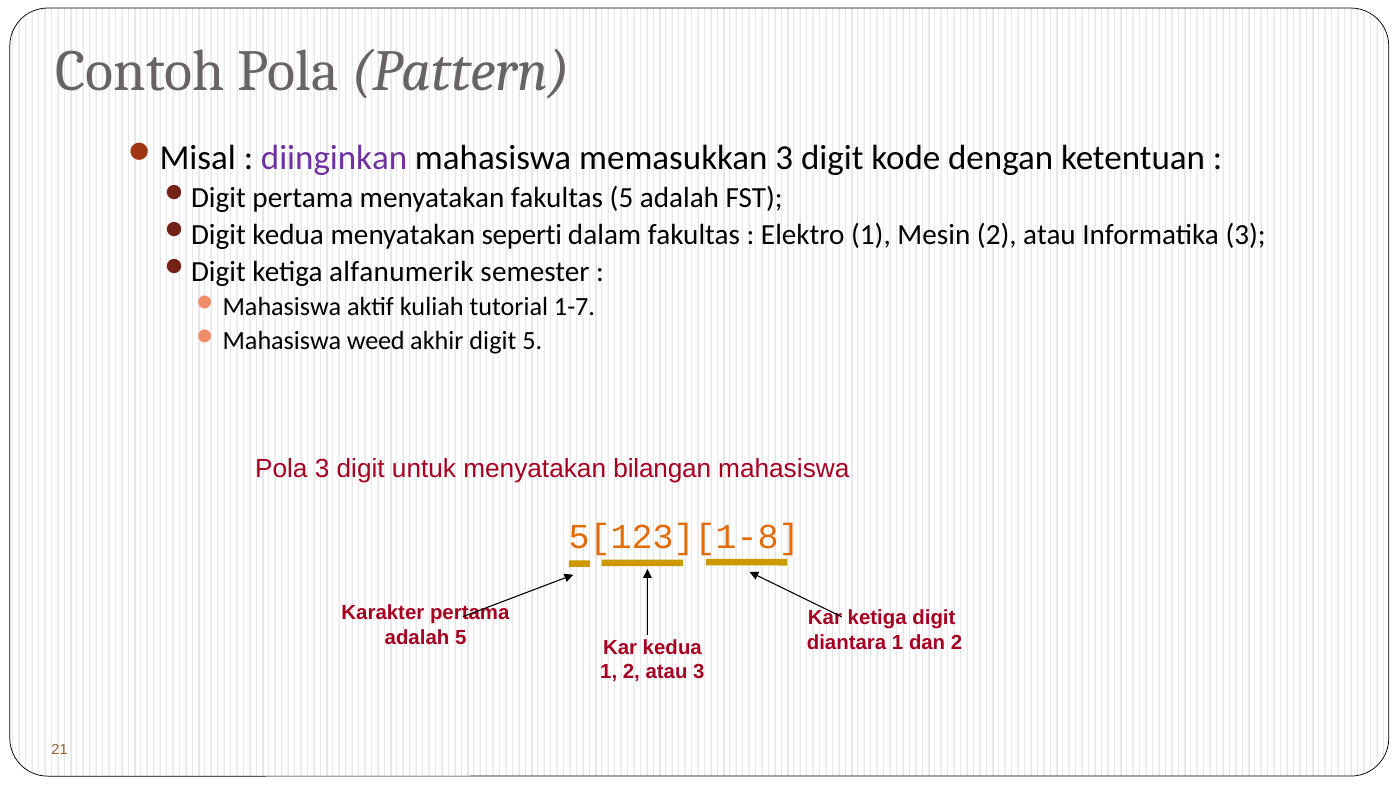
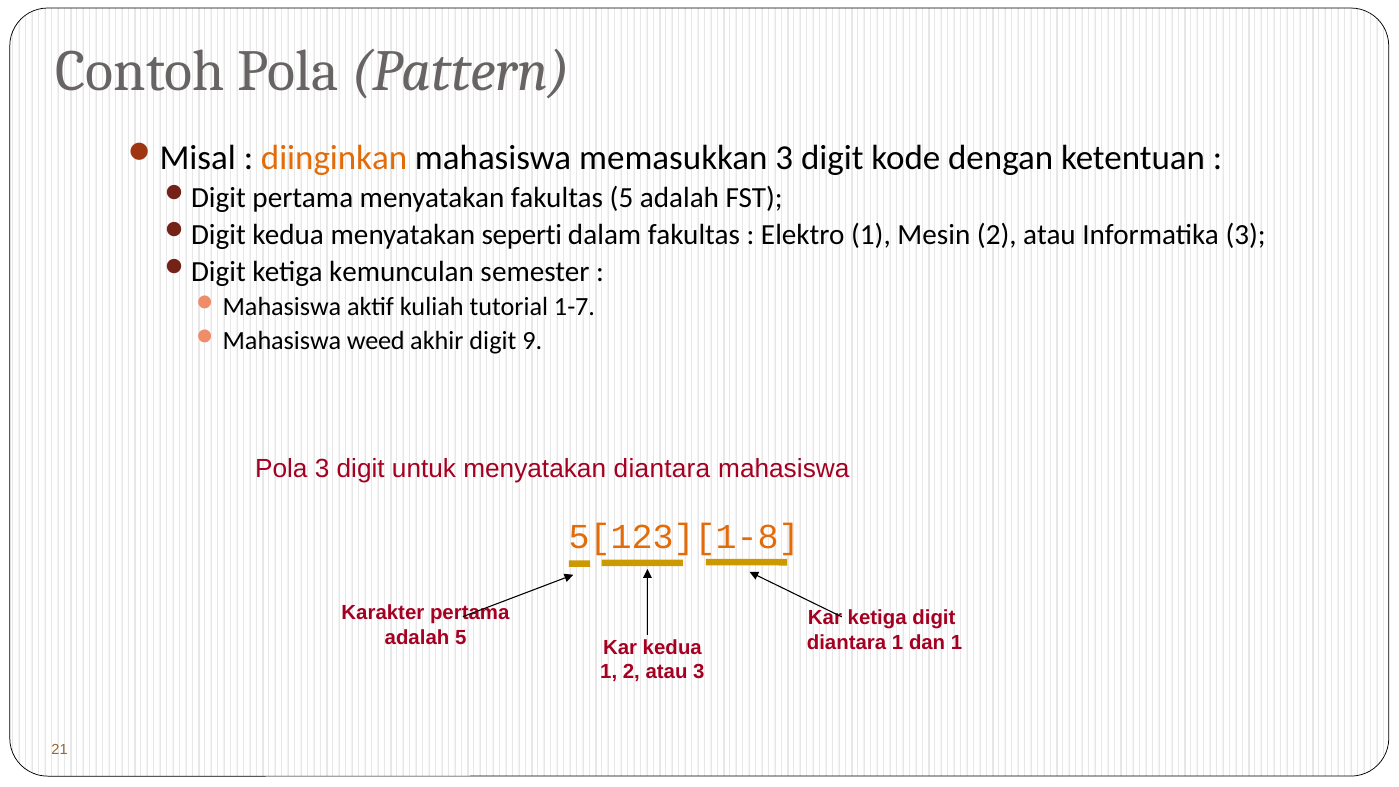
diinginkan colour: purple -> orange
alfanumerik: alfanumerik -> kemunculan
digit 5: 5 -> 9
menyatakan bilangan: bilangan -> diantara
dan 2: 2 -> 1
